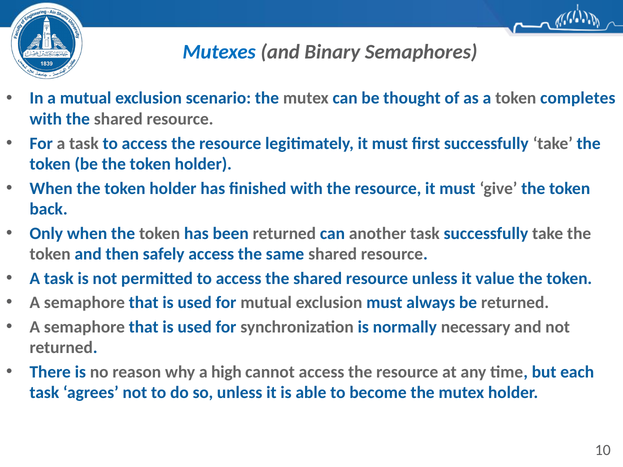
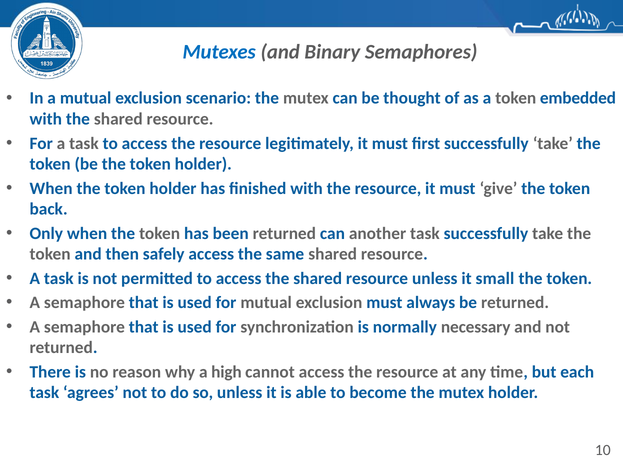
completes: completes -> embedded
value: value -> small
